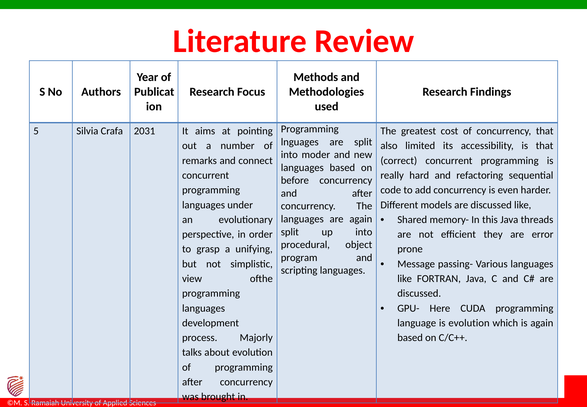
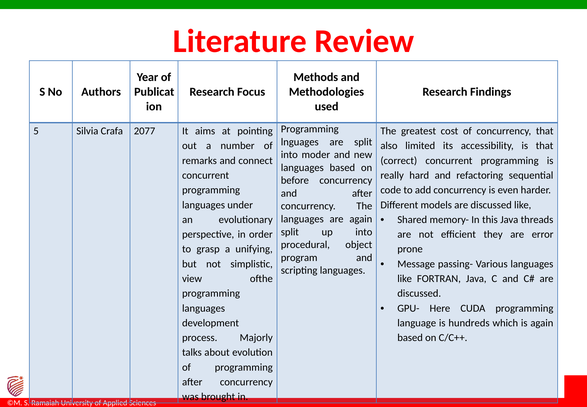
2031: 2031 -> 2077
is evolution: evolution -> hundreds
